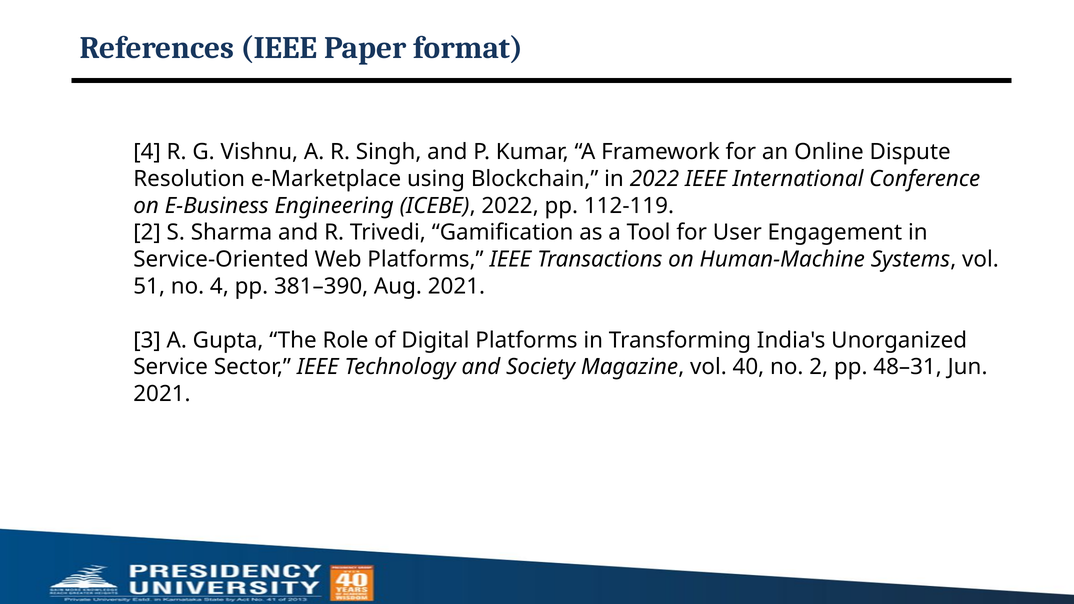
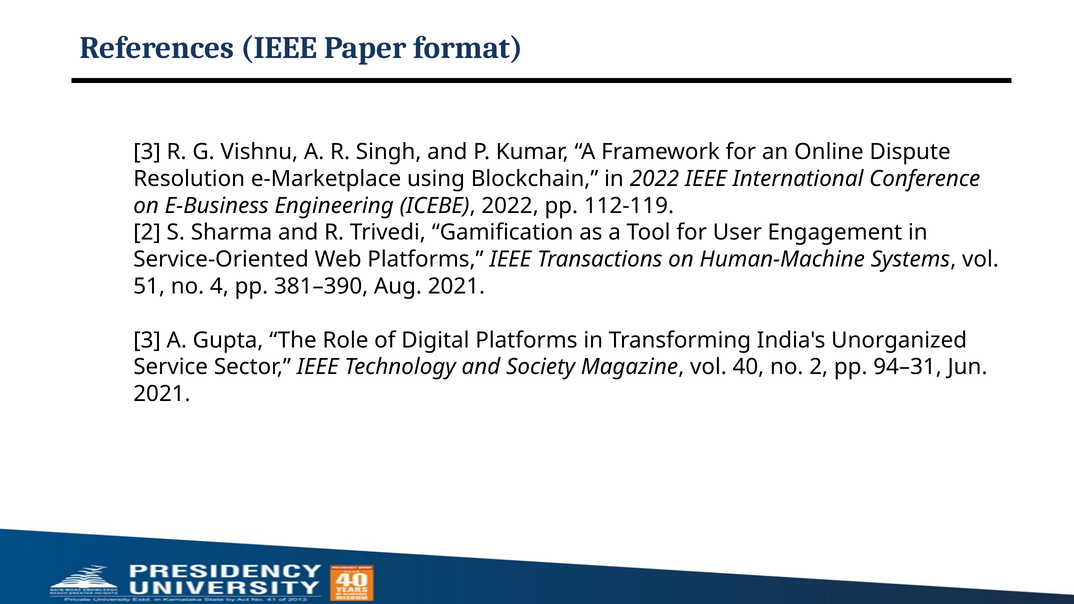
4 at (147, 152): 4 -> 3
48–31: 48–31 -> 94–31
